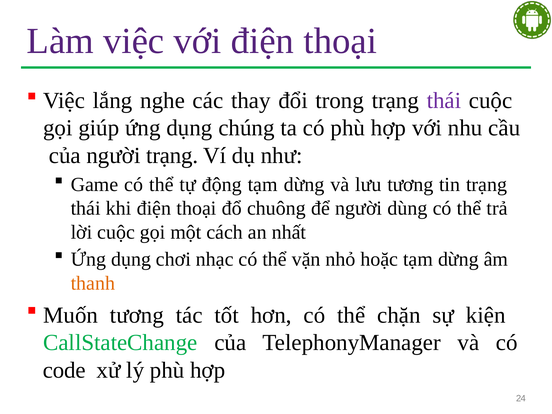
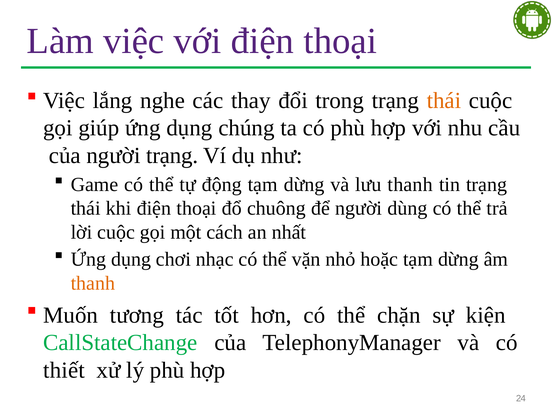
thái at (444, 100) colour: purple -> orange
lưu tương: tương -> thanh
code: code -> thiết
